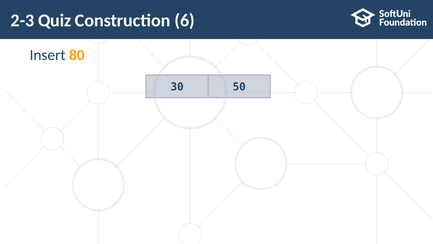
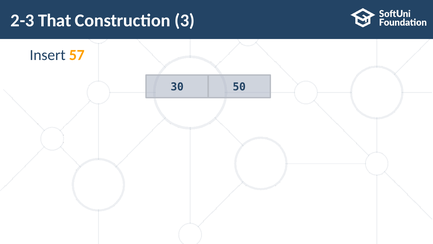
Quiz: Quiz -> That
6: 6 -> 3
80: 80 -> 57
